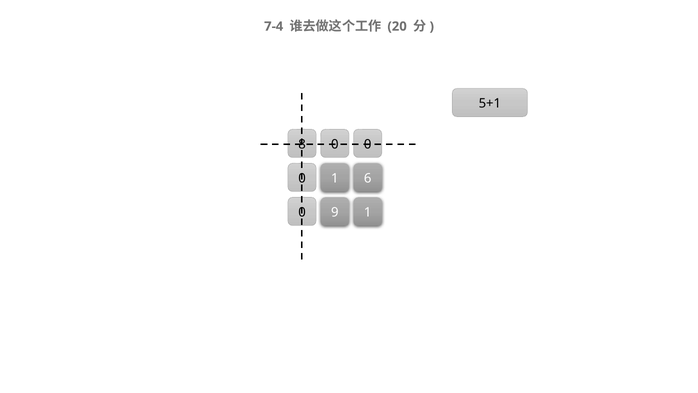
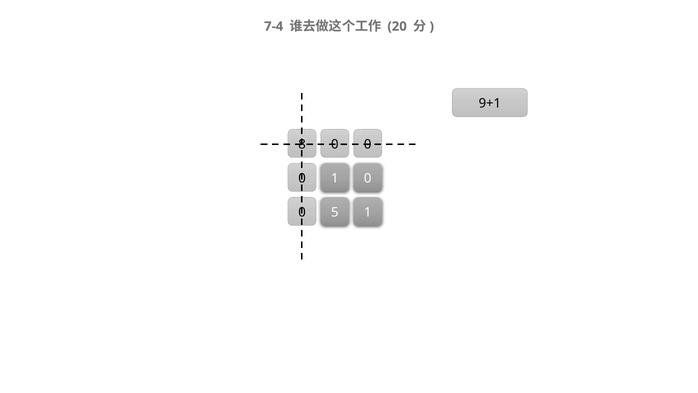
5+1: 5+1 -> 9+1
1 6: 6 -> 0
9: 9 -> 5
